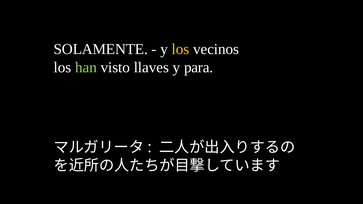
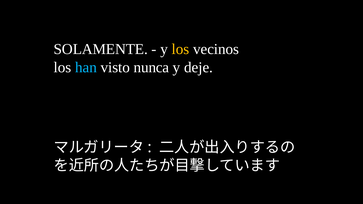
han colour: light green -> light blue
llaves: llaves -> nunca
para: para -> deje
